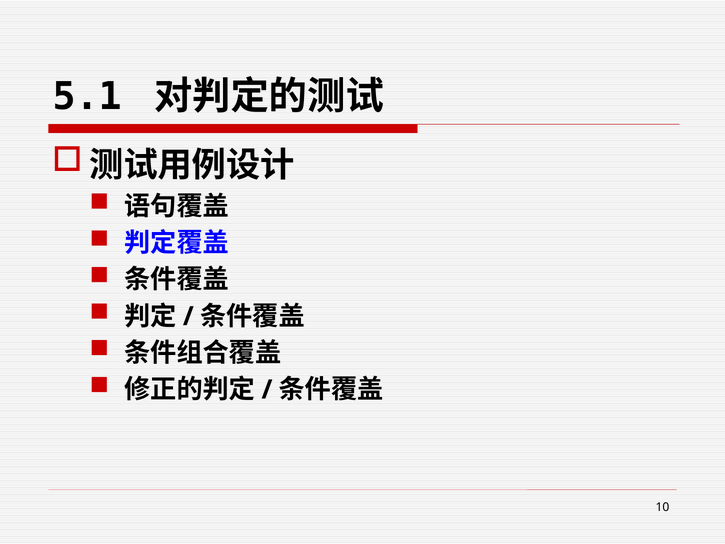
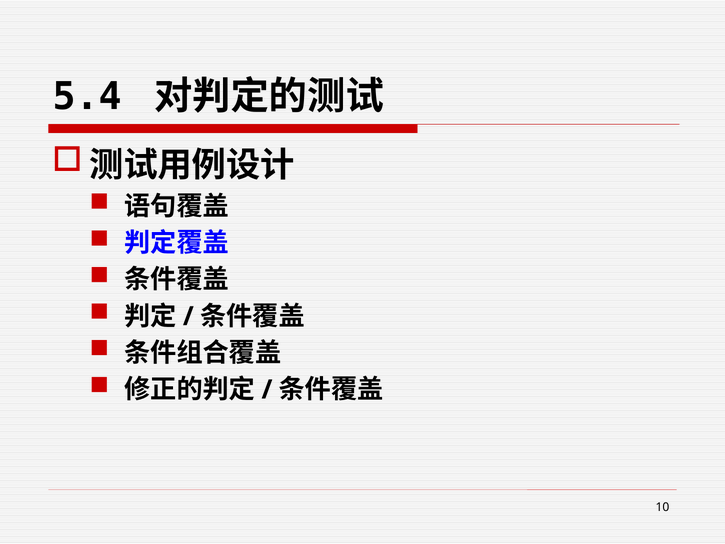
5.1: 5.1 -> 5.4
